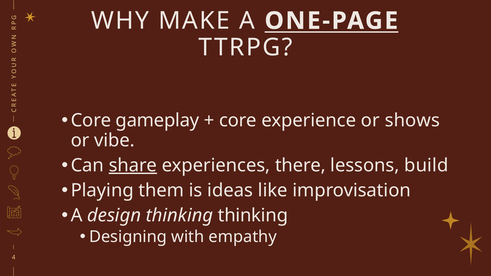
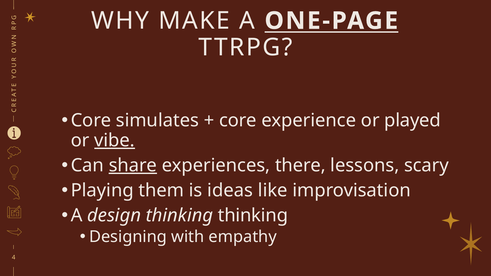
gameplay: gameplay -> simulates
shows: shows -> played
vibe underline: none -> present
build: build -> scary
